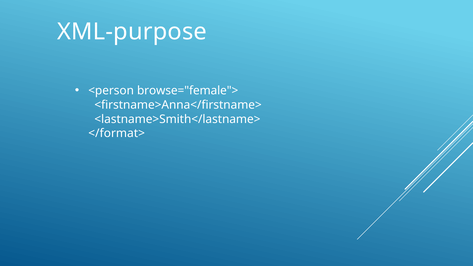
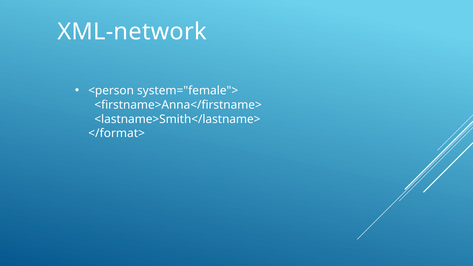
XML-purpose: XML-purpose -> XML-network
browse="female">: browse="female"> -> system="female">
